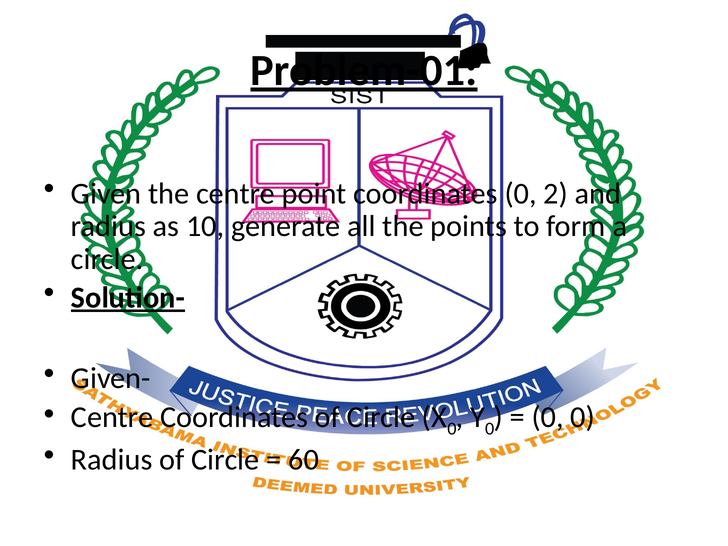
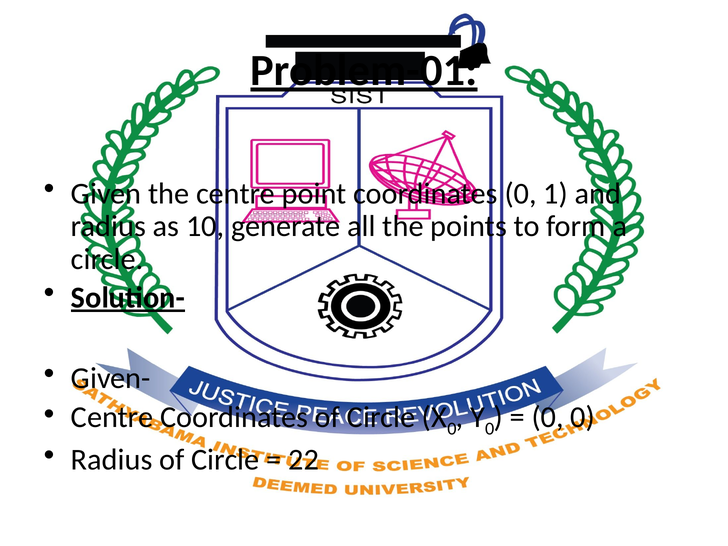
2: 2 -> 1
60: 60 -> 22
